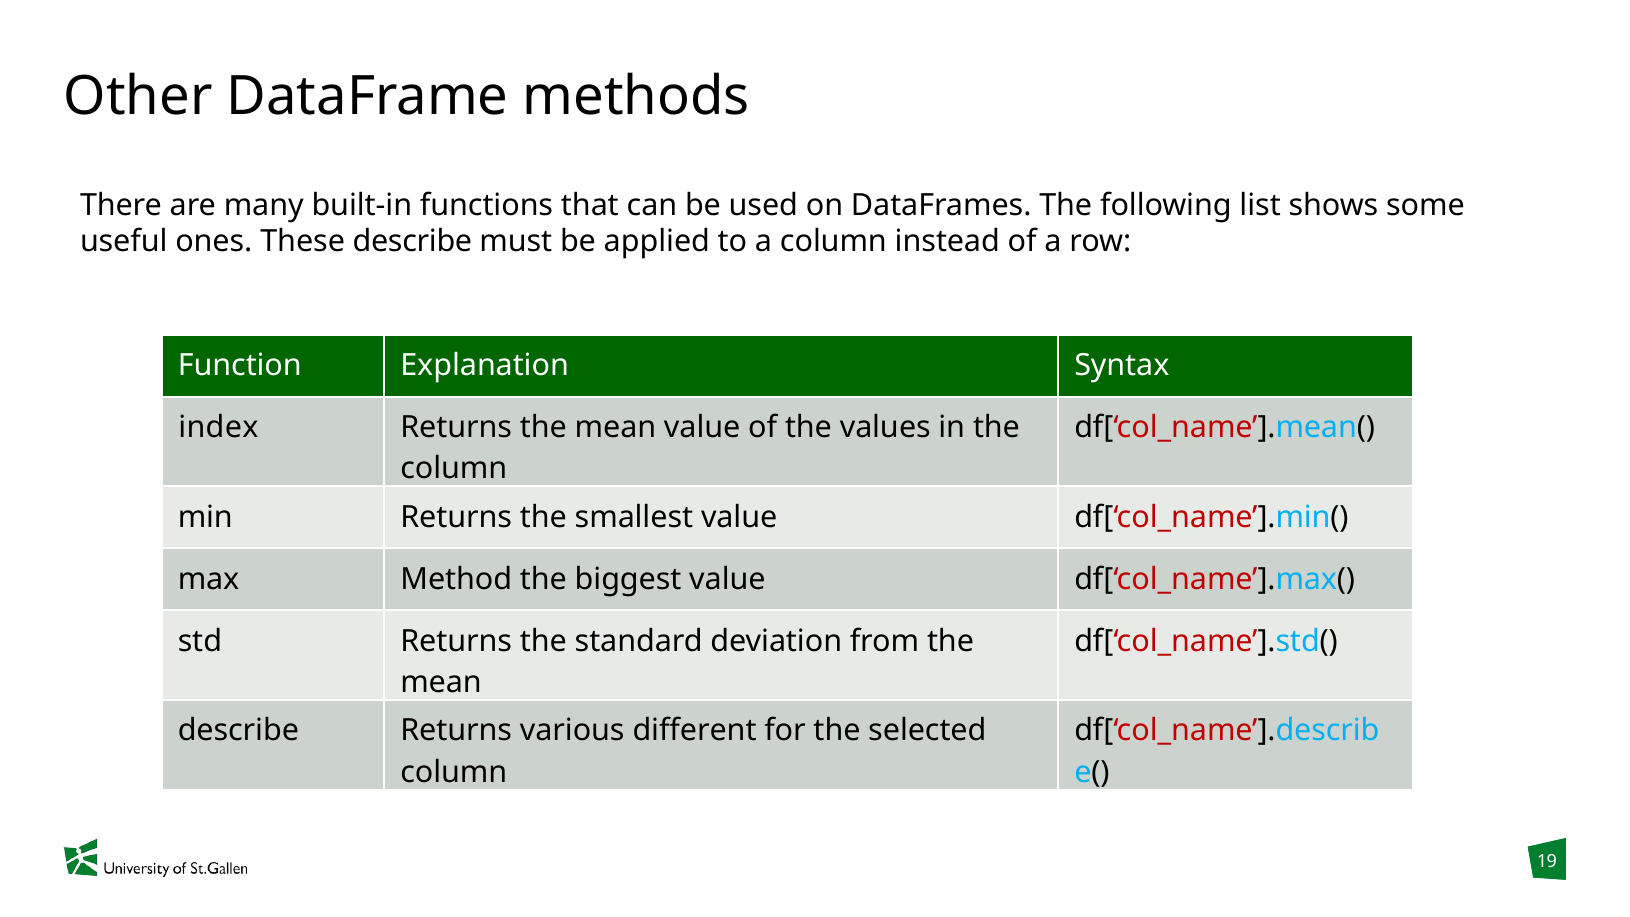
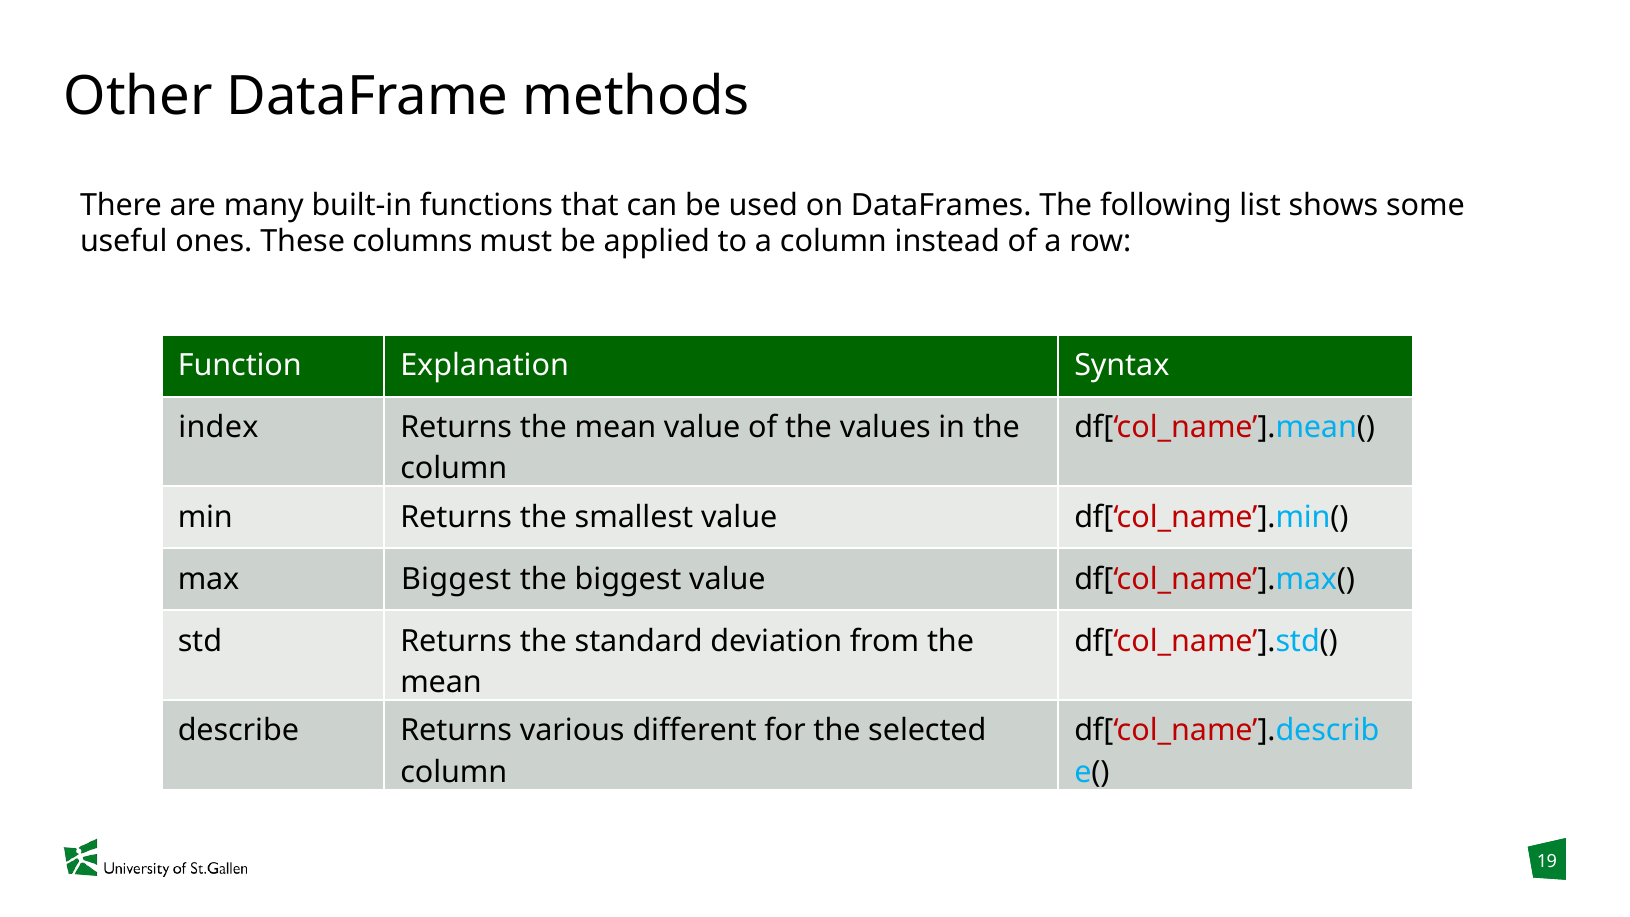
These describe: describe -> columns
max Method: Method -> Biggest
